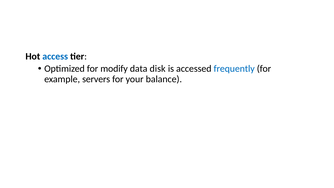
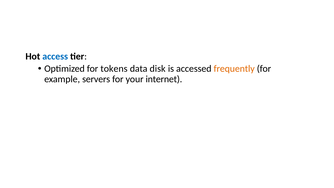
modify: modify -> tokens
frequently colour: blue -> orange
balance: balance -> internet
